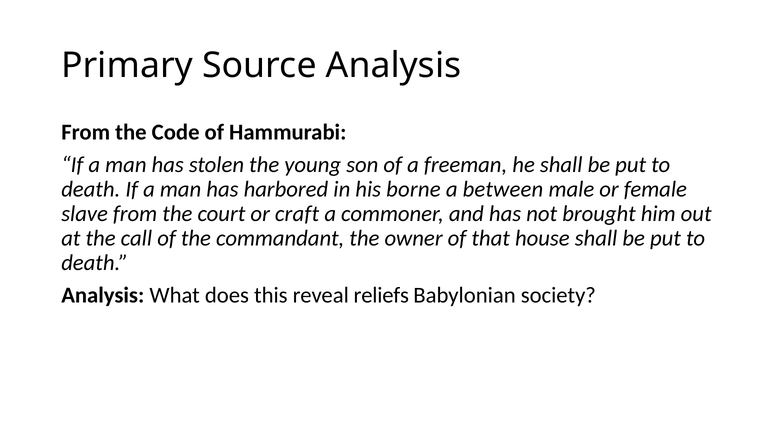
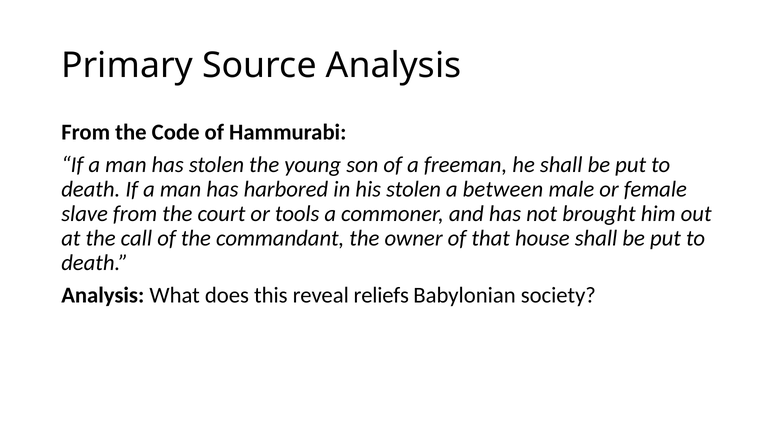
his borne: borne -> stolen
craft: craft -> tools
